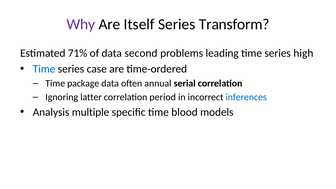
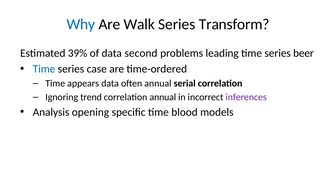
Why colour: purple -> blue
Itself: Itself -> Walk
71%: 71% -> 39%
high: high -> beer
package: package -> appears
latter: latter -> trend
correlation period: period -> annual
inferences colour: blue -> purple
multiple: multiple -> opening
